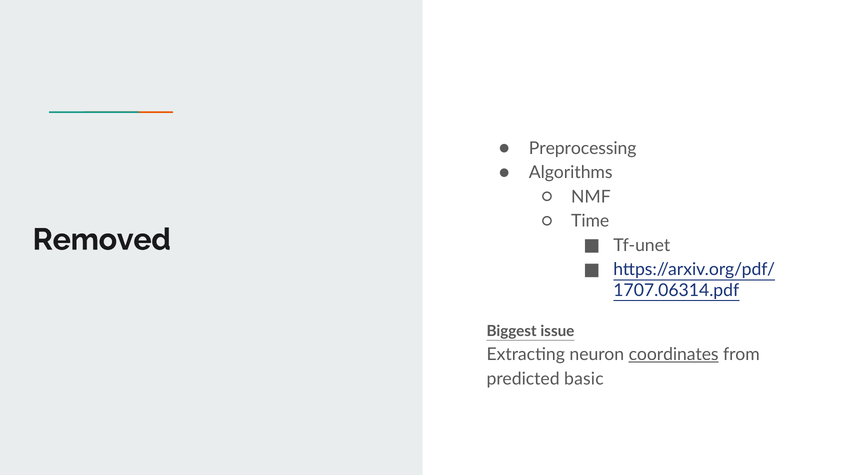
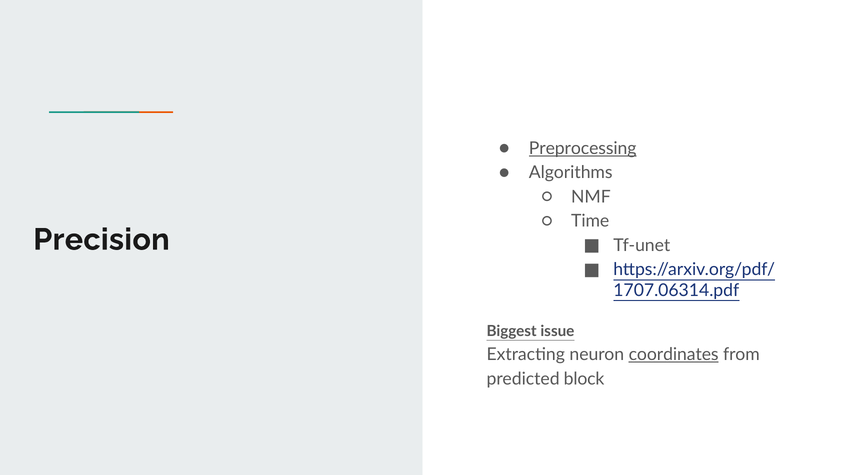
Preprocessing underline: none -> present
Removed: Removed -> Precision
basic: basic -> block
